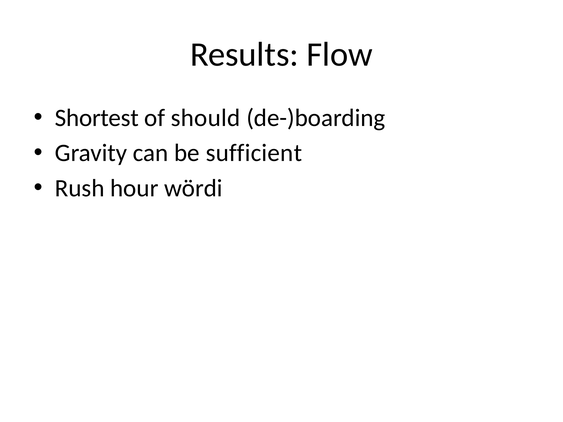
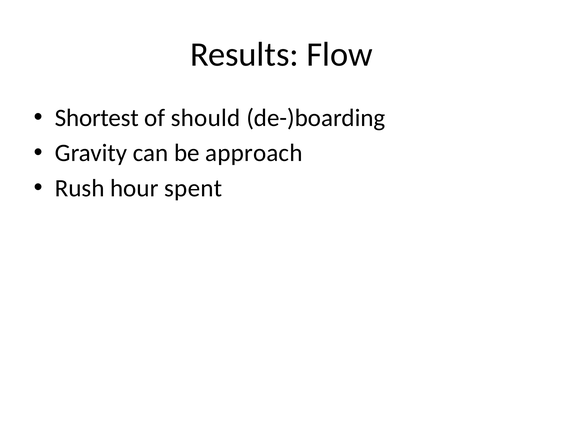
sufficient: sufficient -> approach
wördi: wördi -> spent
